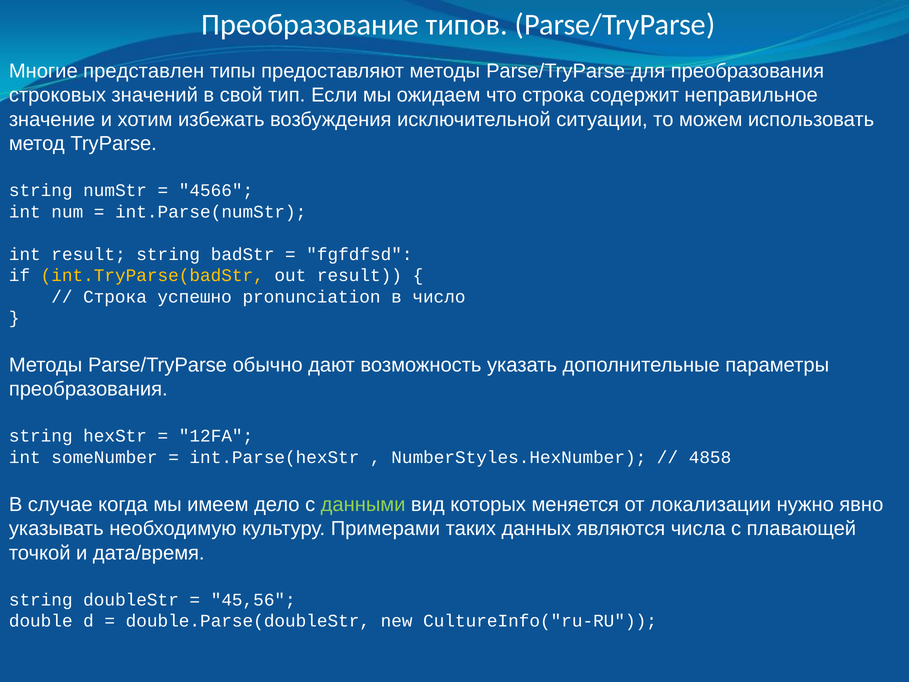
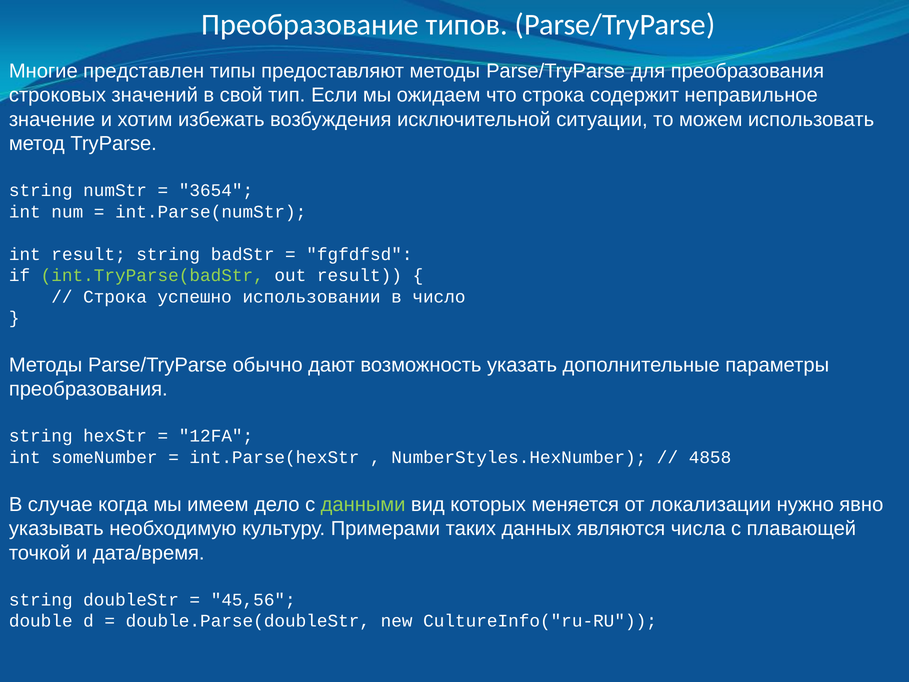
4566: 4566 -> 3654
int.TryParse(badStr colour: yellow -> light green
pronunciation: pronunciation -> использовании
